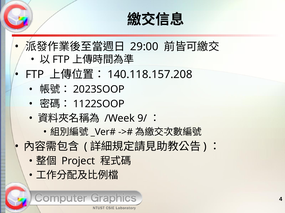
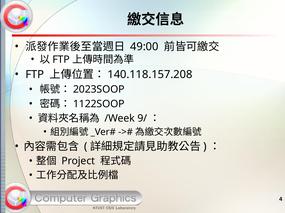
29:00: 29:00 -> 49:00
